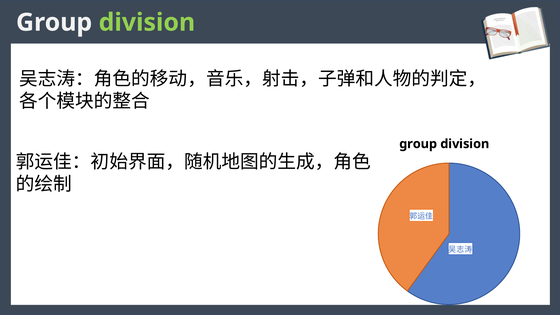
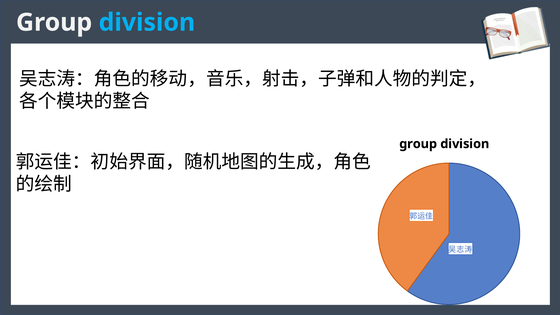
division at (147, 22) colour: light green -> light blue
